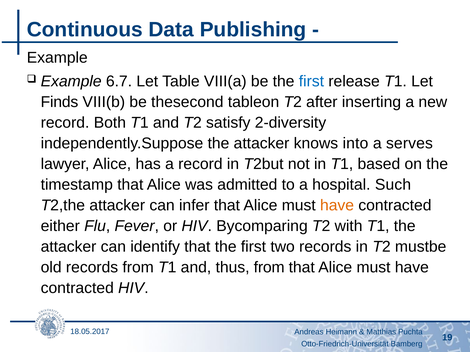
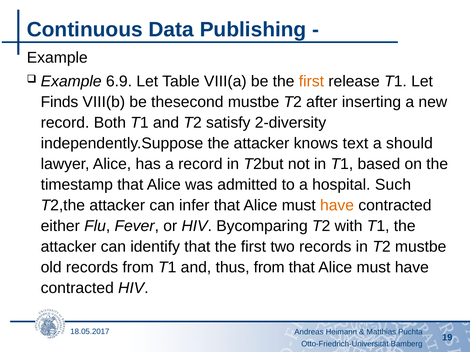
6.7: 6.7 -> 6.9
first at (311, 82) colour: blue -> orange
thesecond tableon: tableon -> mustbe
into: into -> text
serves: serves -> should
